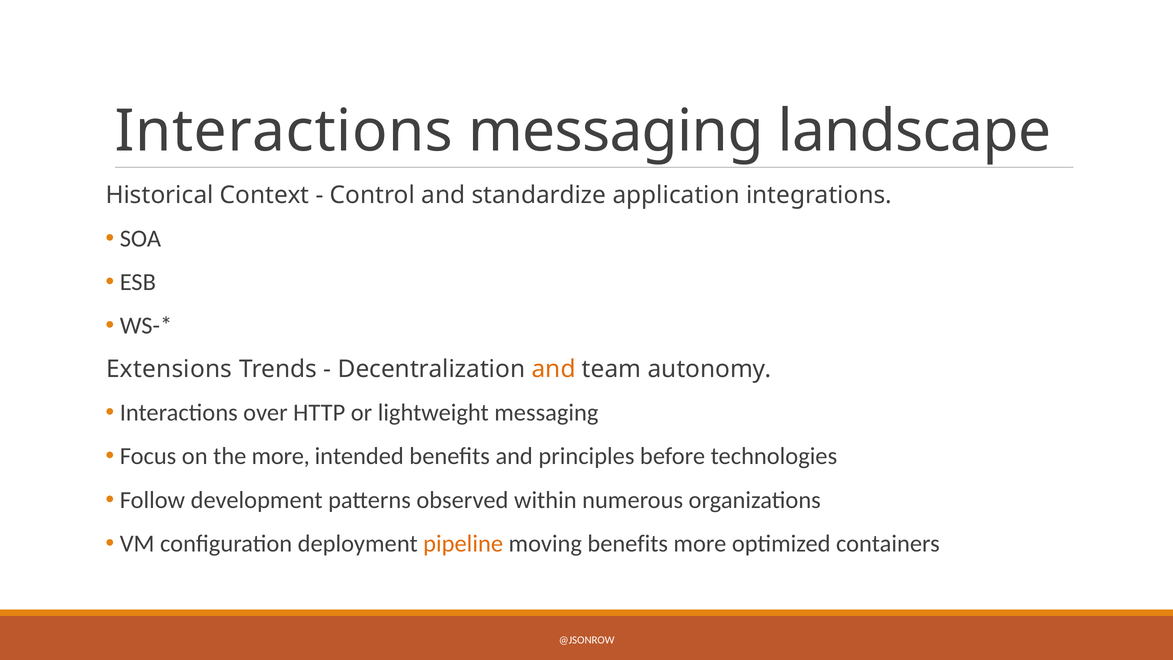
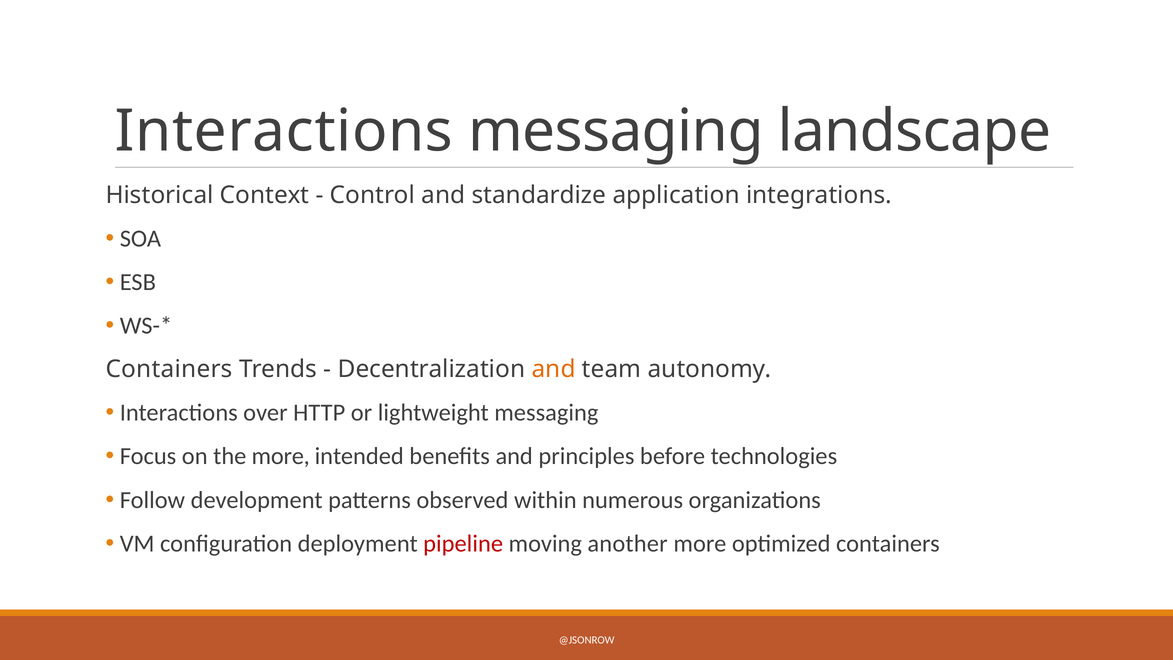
Extensions at (169, 369): Extensions -> Containers
pipeline colour: orange -> red
moving benefits: benefits -> another
